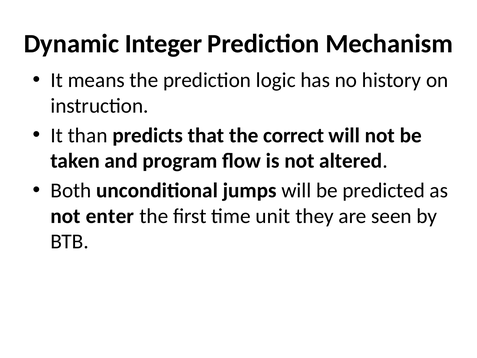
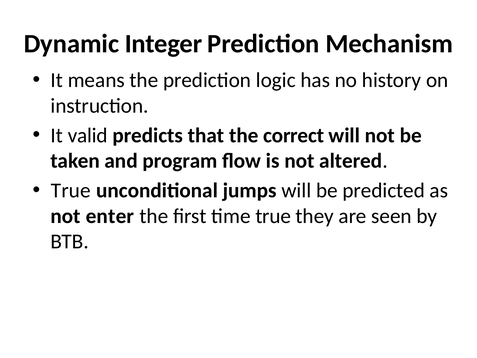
than: than -> valid
Both at (71, 190): Both -> True
time unit: unit -> true
